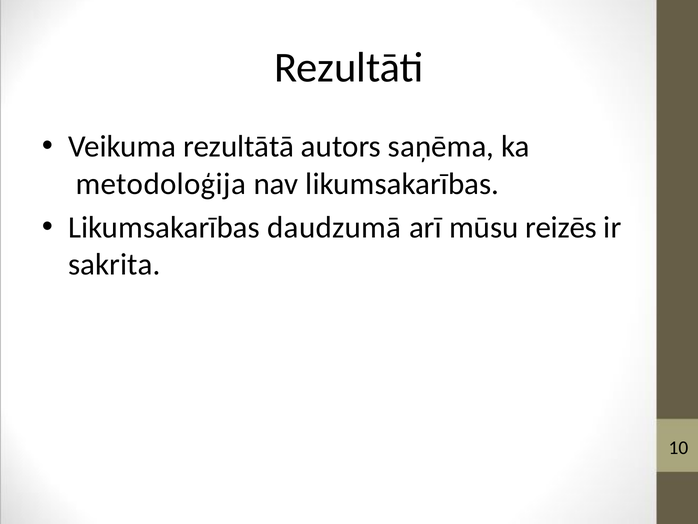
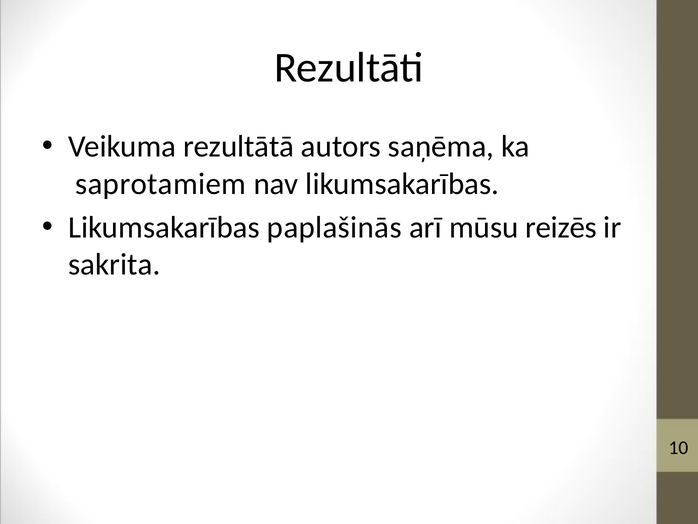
metodoloģija: metodoloģija -> saprotamiem
daudzumā: daudzumā -> paplašinās
